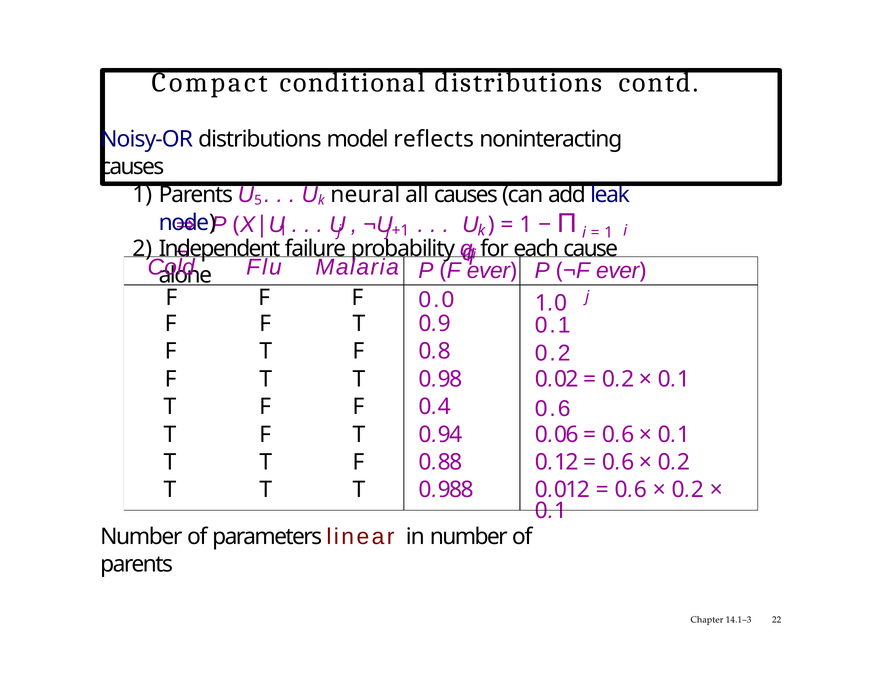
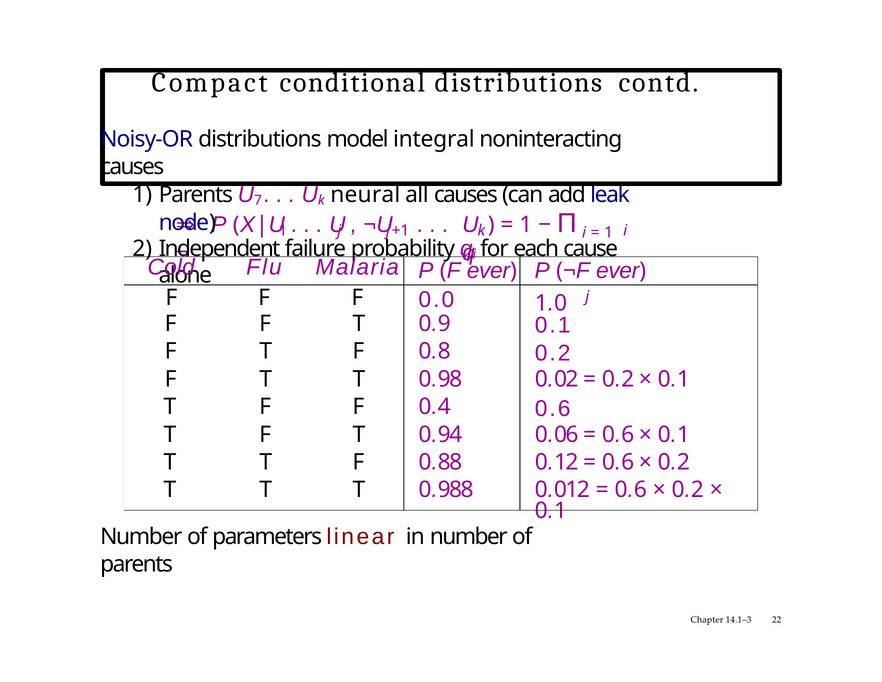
reflects: reflects -> integral
5: 5 -> 7
